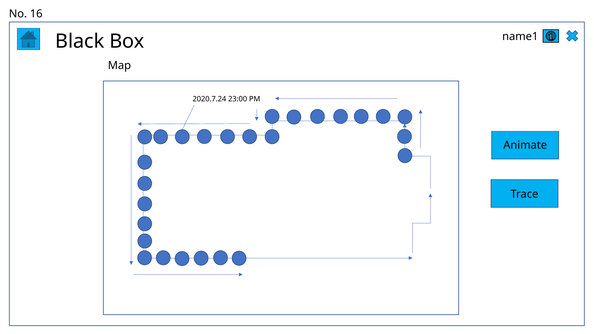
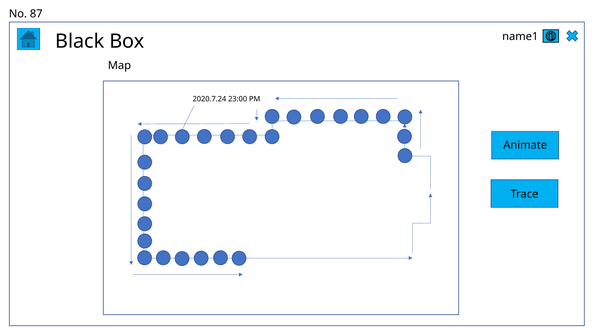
16: 16 -> 87
